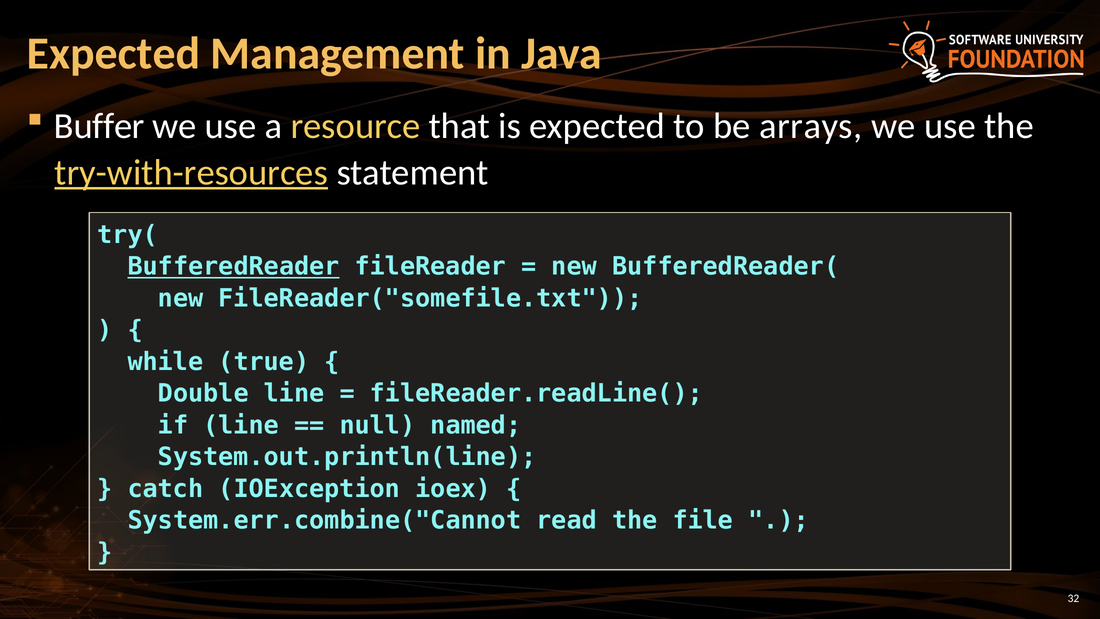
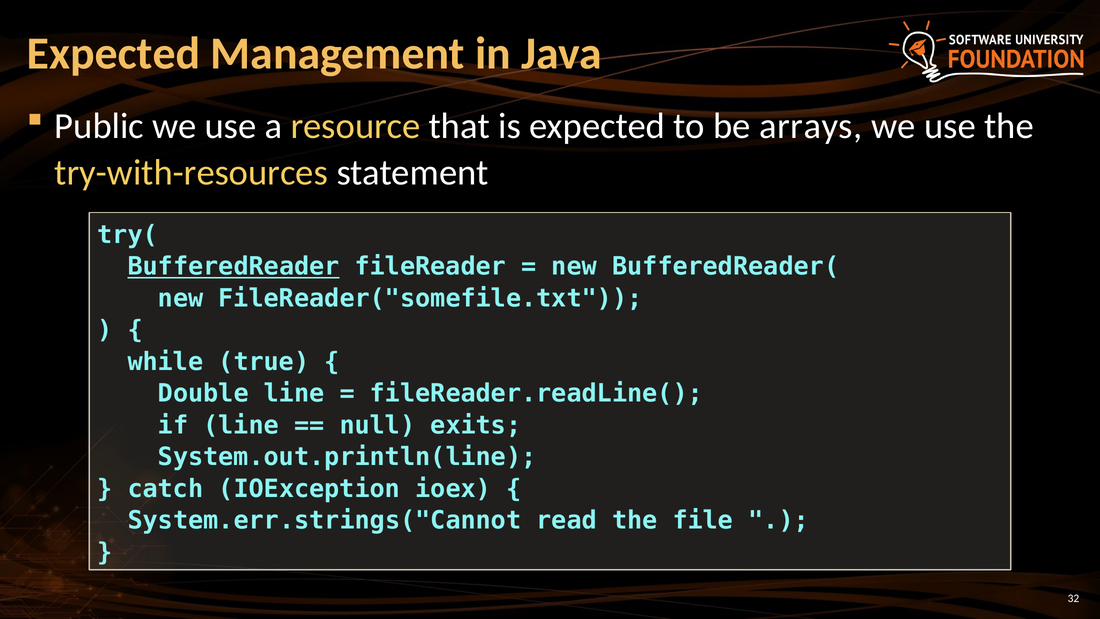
Buffer: Buffer -> Public
try-with-resources underline: present -> none
named: named -> exits
System.err.combine("Cannot: System.err.combine("Cannot -> System.err.strings("Cannot
